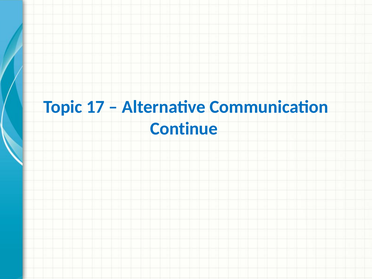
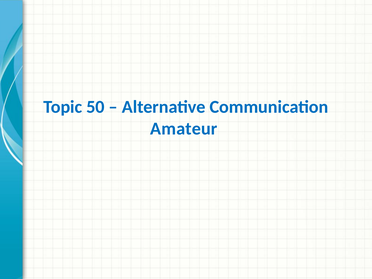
17: 17 -> 50
Continue: Continue -> Amateur
